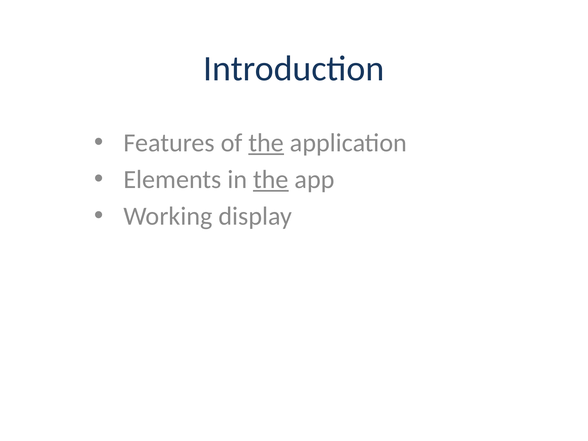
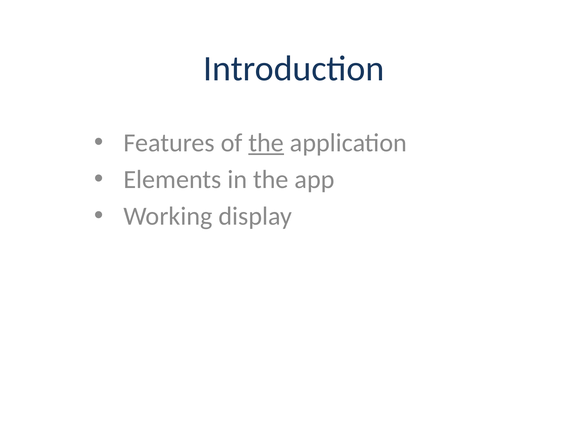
the at (271, 180) underline: present -> none
